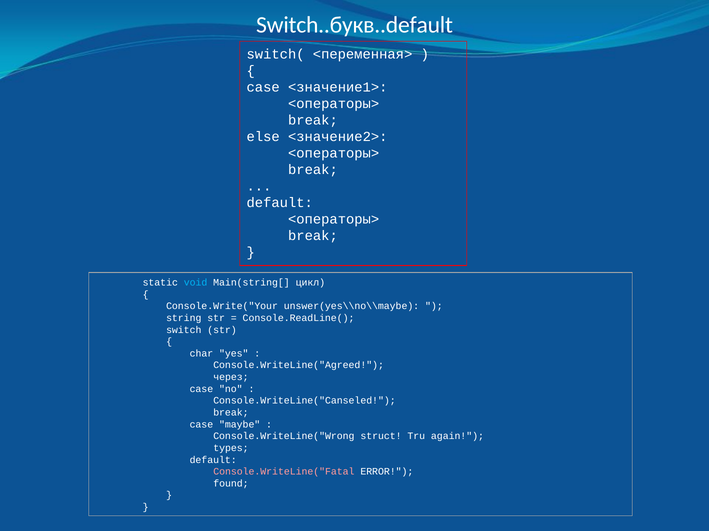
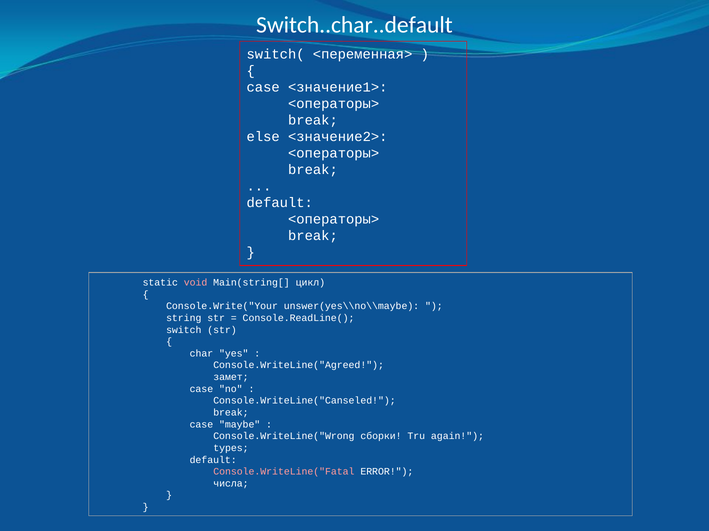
Switch..букв..default: Switch..букв..default -> Switch..char..default
void colour: light blue -> pink
через: через -> замет
struct: struct -> сборки
found: found -> числа
